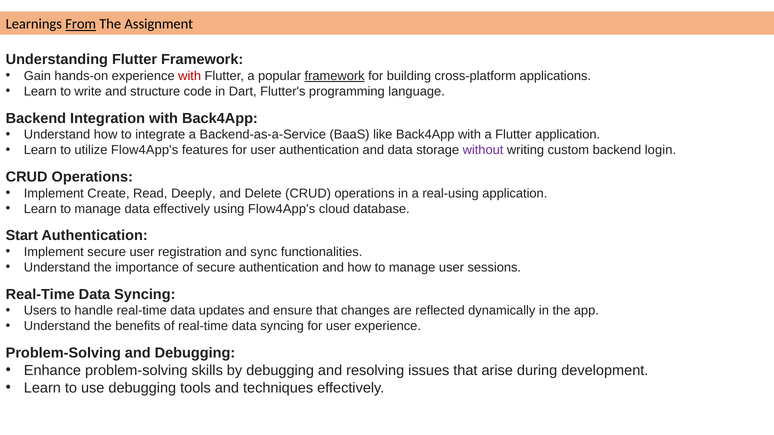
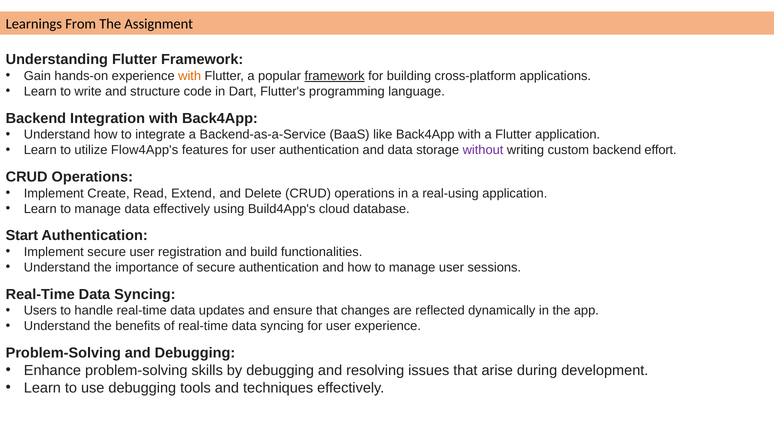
From underline: present -> none
with at (190, 76) colour: red -> orange
login: login -> effort
Deeply: Deeply -> Extend
using Flow4App's: Flow4App's -> Build4App's
sync: sync -> build
